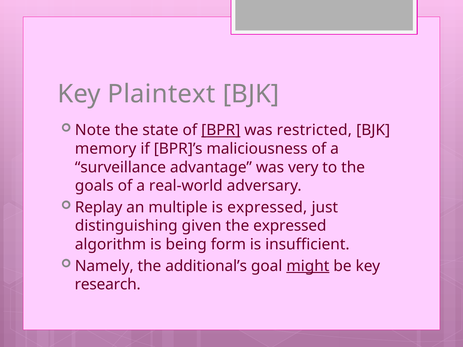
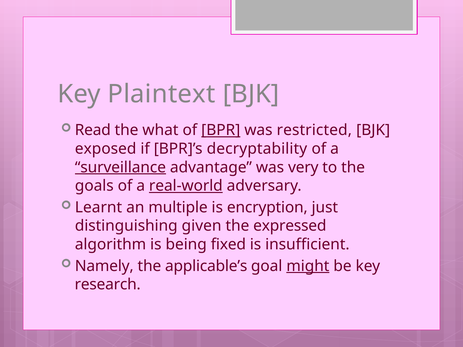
Note: Note -> Read
state: state -> what
memory: memory -> exposed
maliciousness: maliciousness -> decryptability
surveillance underline: none -> present
real-world underline: none -> present
Replay: Replay -> Learnt
is expressed: expressed -> encryption
form: form -> fixed
additional’s: additional’s -> applicable’s
